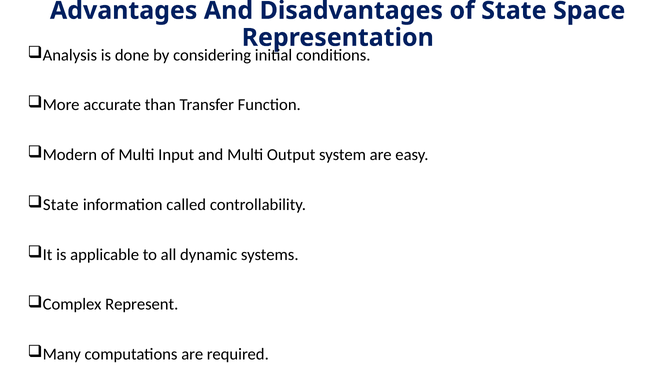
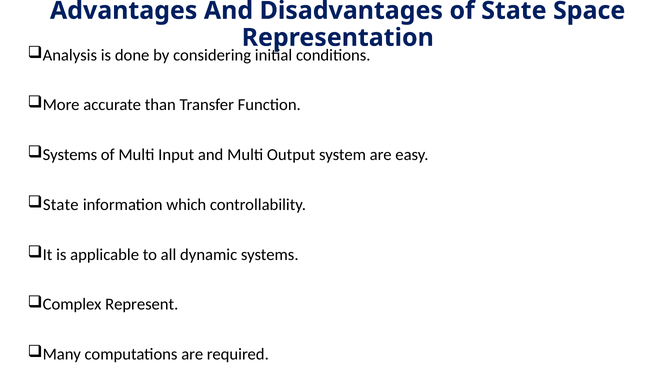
Modern at (70, 155): Modern -> Systems
called: called -> which
